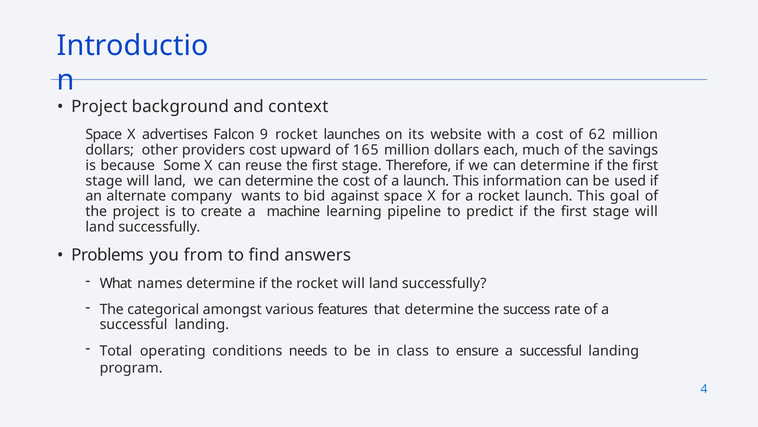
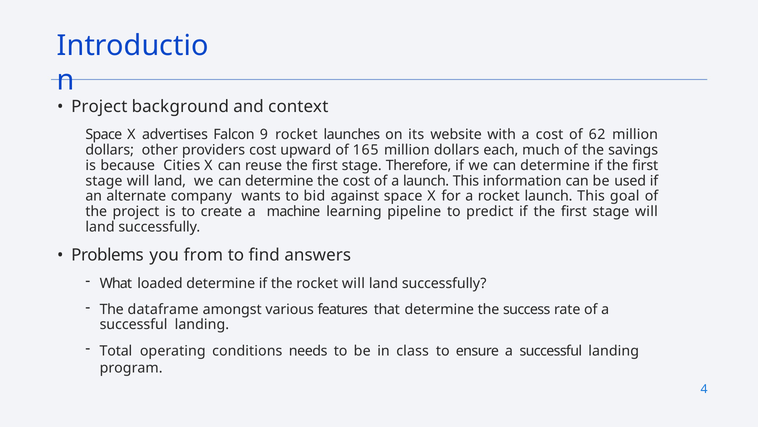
Some: Some -> Cities
names: names -> loaded
categorical: categorical -> dataframe
